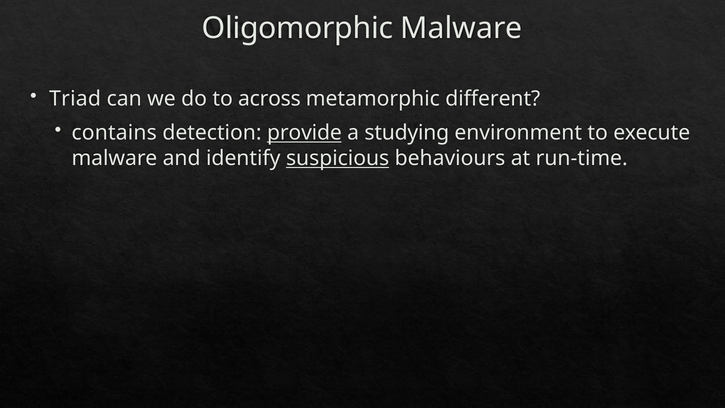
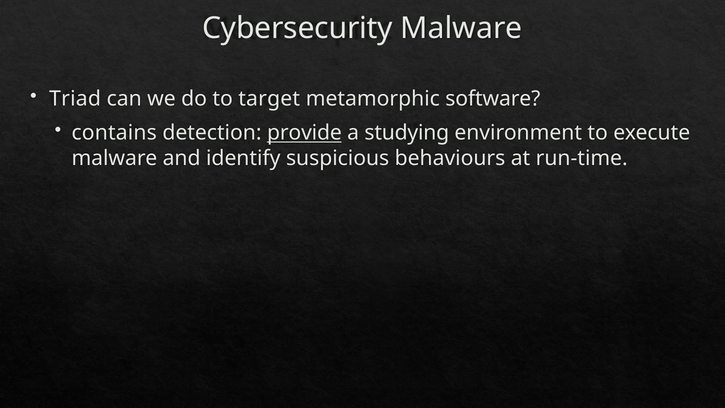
Oligomorphic: Oligomorphic -> Cybersecurity
across: across -> target
different: different -> software
suspicious underline: present -> none
